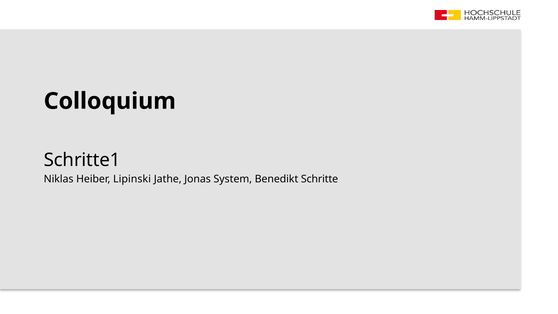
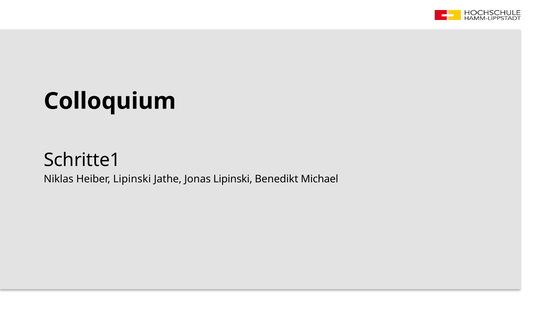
Jonas System: System -> Lipinski
Schritte: Schritte -> Michael
